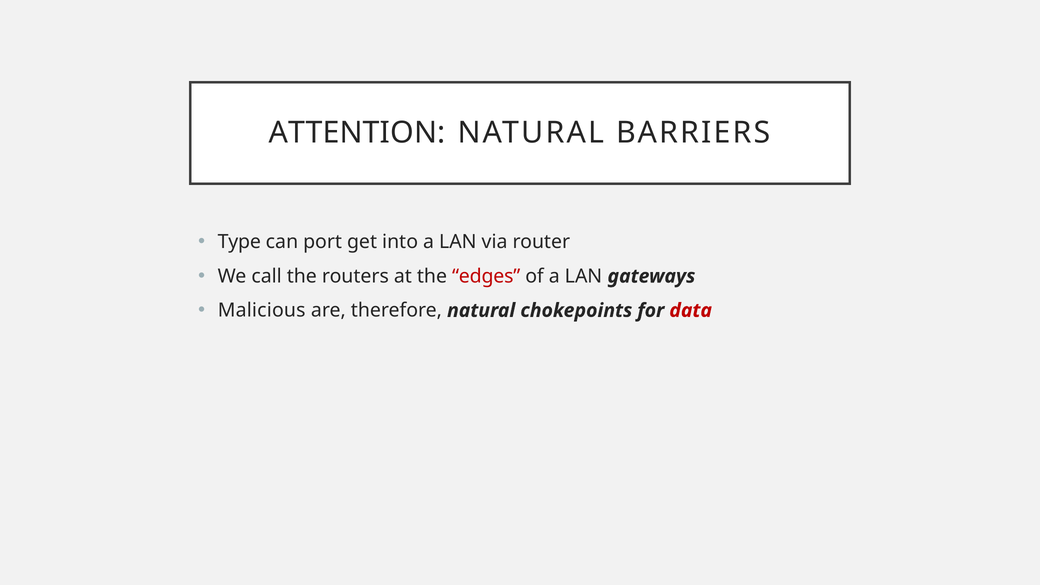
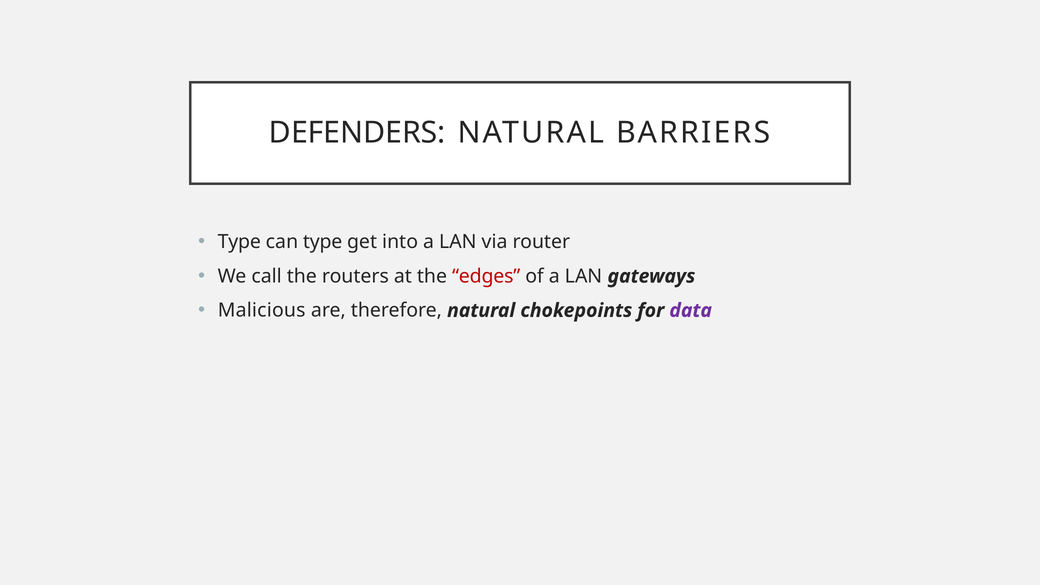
ATTENTION: ATTENTION -> DEFENDERS
can port: port -> type
data colour: red -> purple
